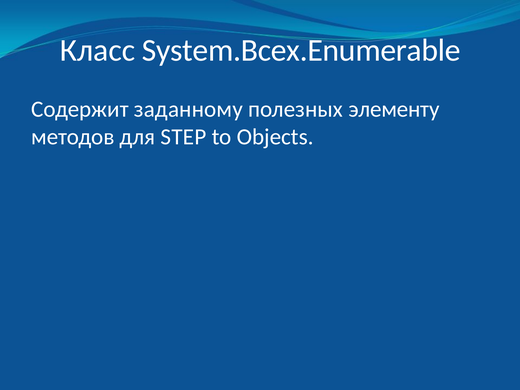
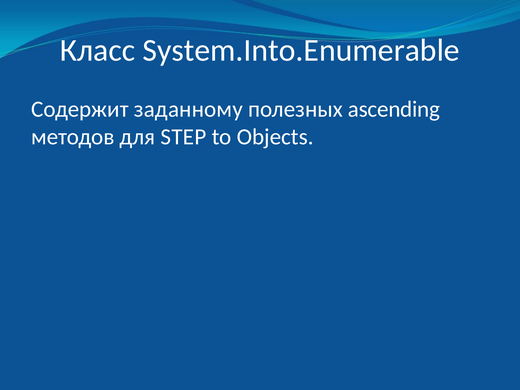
System.Всех.Enumerable: System.Всех.Enumerable -> System.Into.Enumerable
элементу: элементу -> ascending
